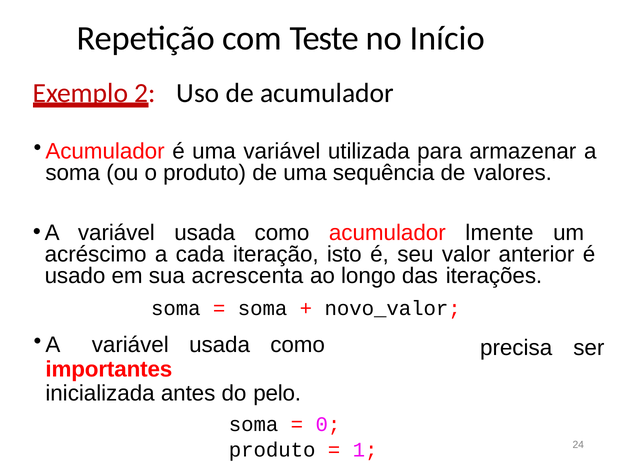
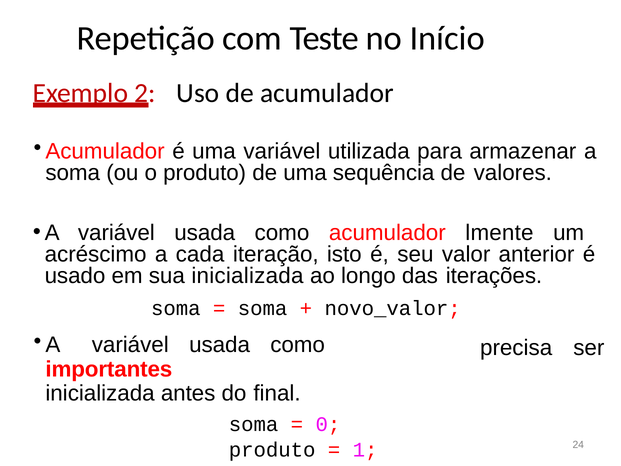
sua acrescenta: acrescenta -> inicializada
pelo: pelo -> final
